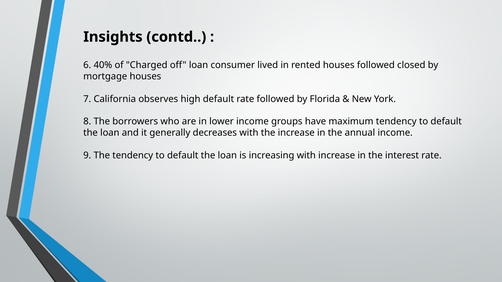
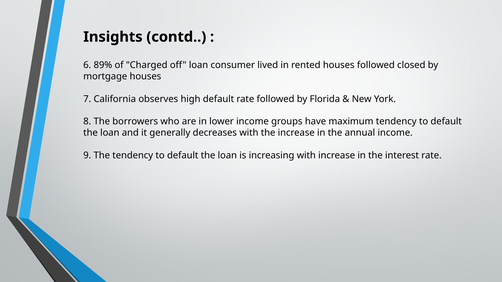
40%: 40% -> 89%
